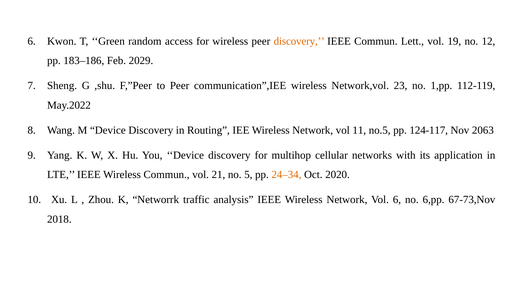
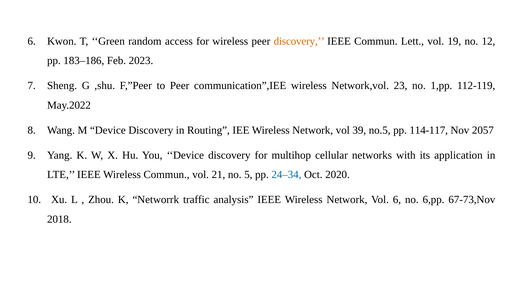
2029: 2029 -> 2023
11: 11 -> 39
124-117: 124-117 -> 114-117
2063: 2063 -> 2057
24–34 colour: orange -> blue
